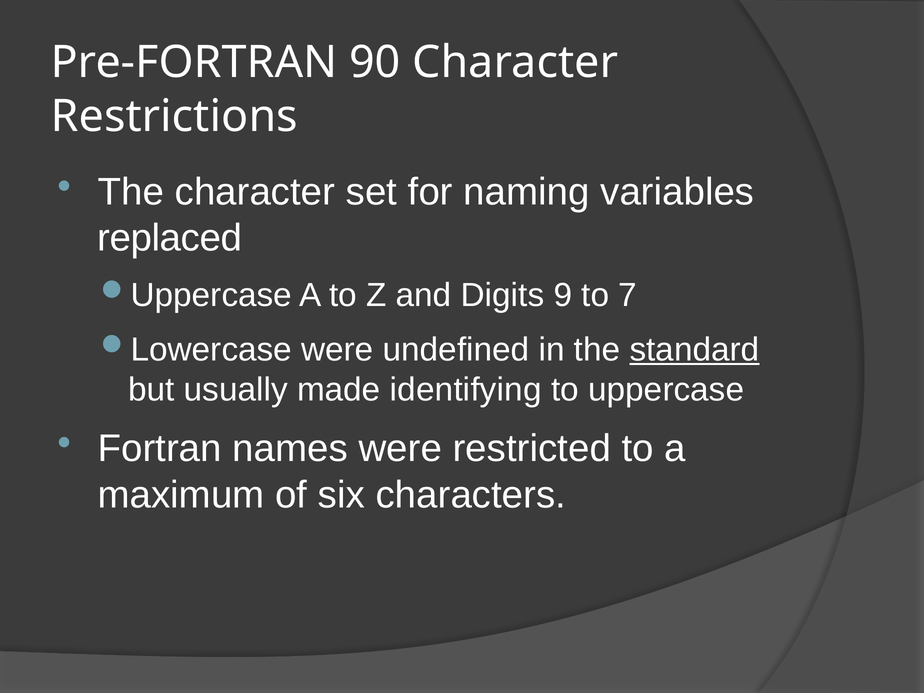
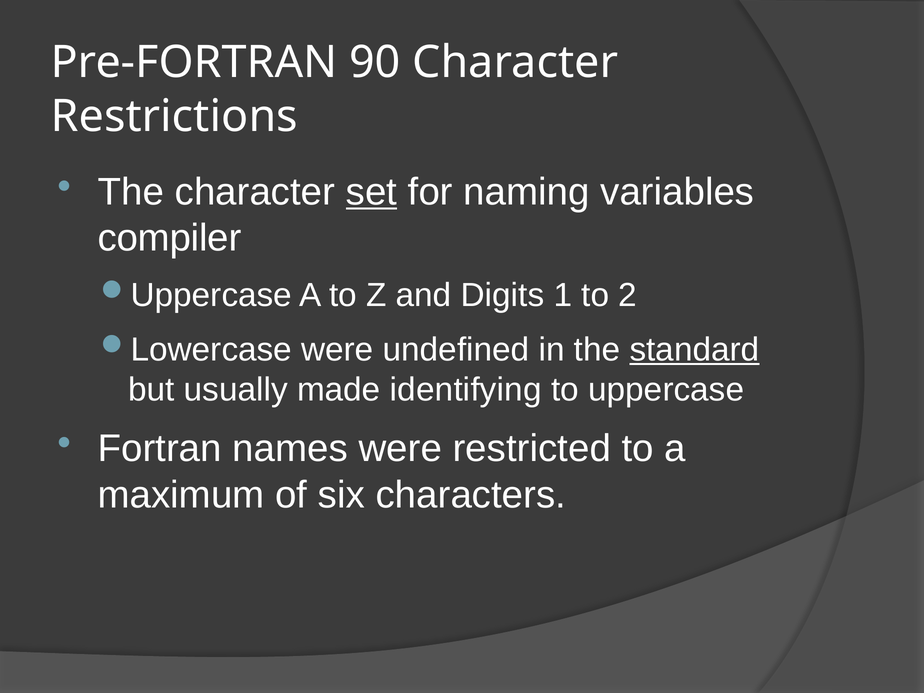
set underline: none -> present
replaced: replaced -> compiler
9: 9 -> 1
7: 7 -> 2
